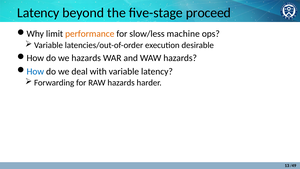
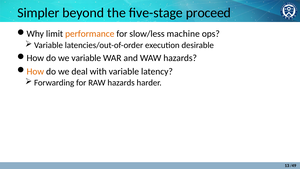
Latency at (38, 13): Latency -> Simpler
we hazards: hazards -> variable
How at (35, 71) colour: blue -> orange
